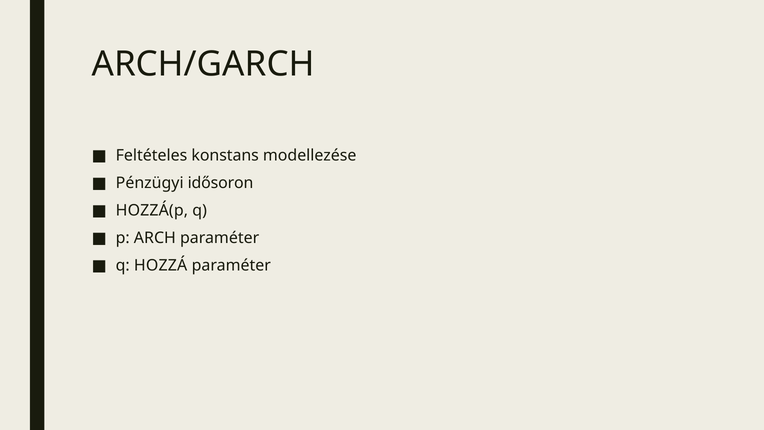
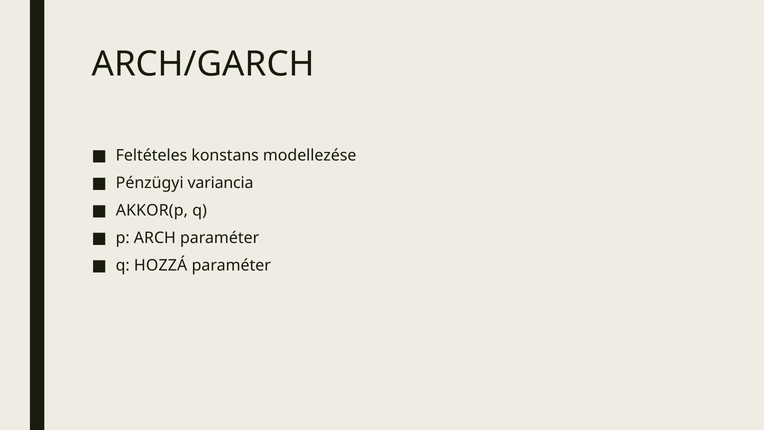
idősoron: idősoron -> variancia
HOZZÁ(p: HOZZÁ(p -> AKKOR(p
